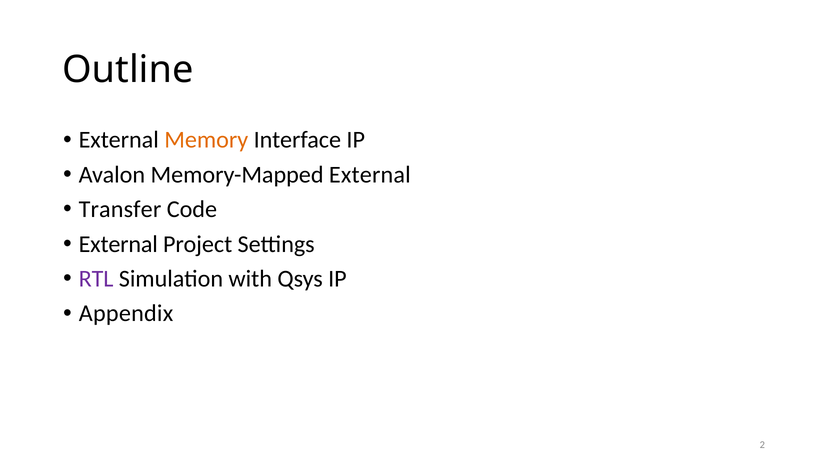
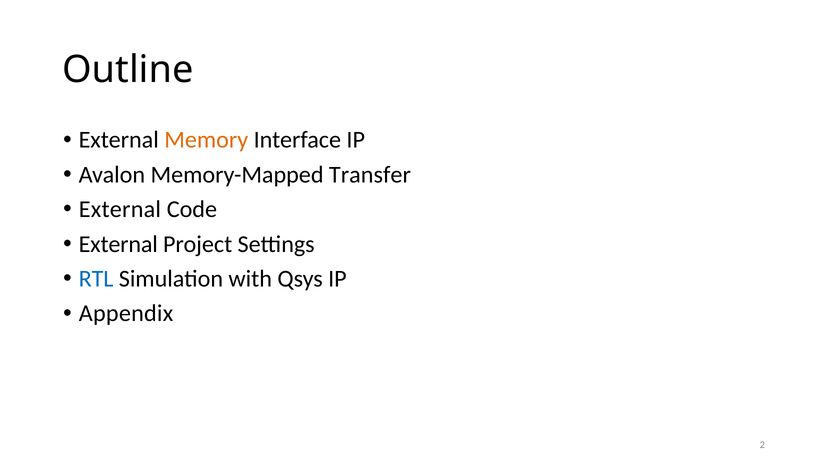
Memory-Mapped External: External -> Transfer
Transfer at (120, 209): Transfer -> External
RTL colour: purple -> blue
